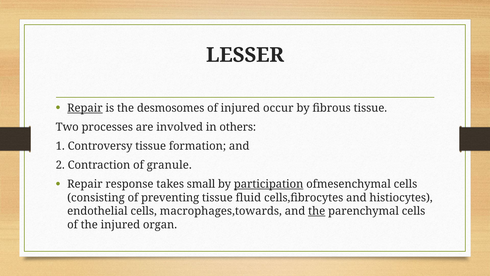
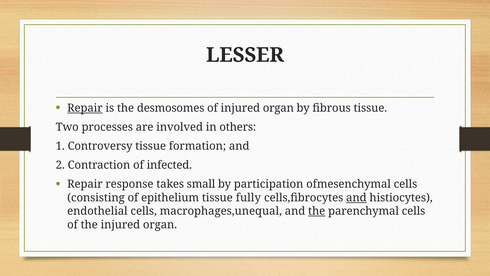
of injured occur: occur -> organ
granule: granule -> infected
participation underline: present -> none
preventing: preventing -> epithelium
fluid: fluid -> fully
and at (356, 197) underline: none -> present
macrophages,towards: macrophages,towards -> macrophages,unequal
